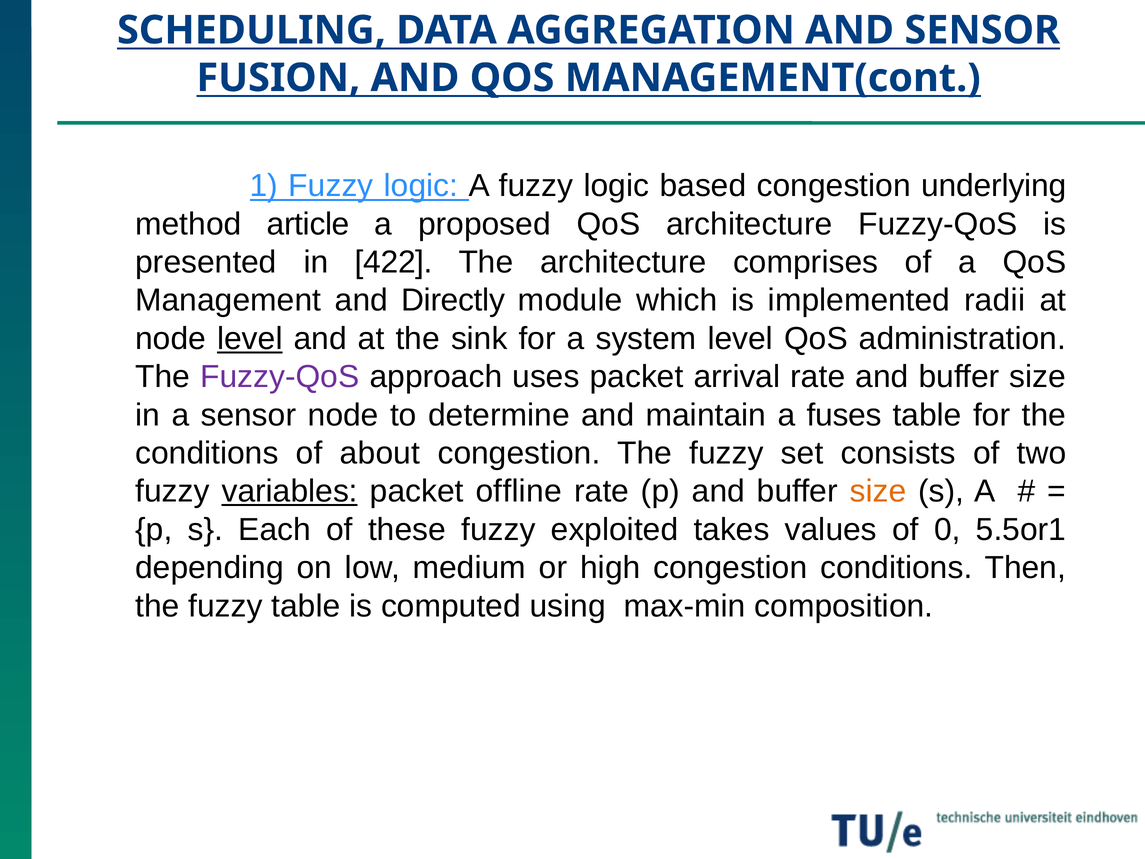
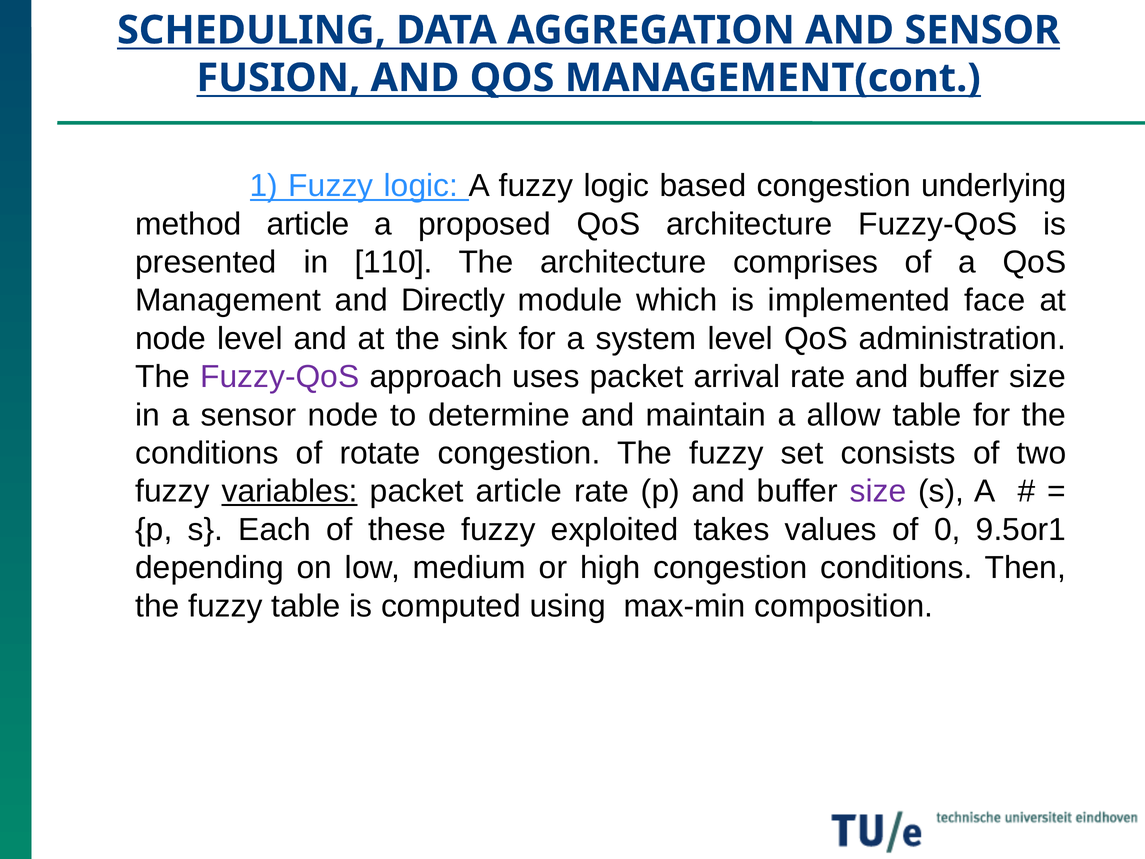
422: 422 -> 110
radii: radii -> face
level at (250, 339) underline: present -> none
fuses: fuses -> allow
about: about -> rotate
packet offline: offline -> article
size at (878, 491) colour: orange -> purple
5.5or1: 5.5or1 -> 9.5or1
